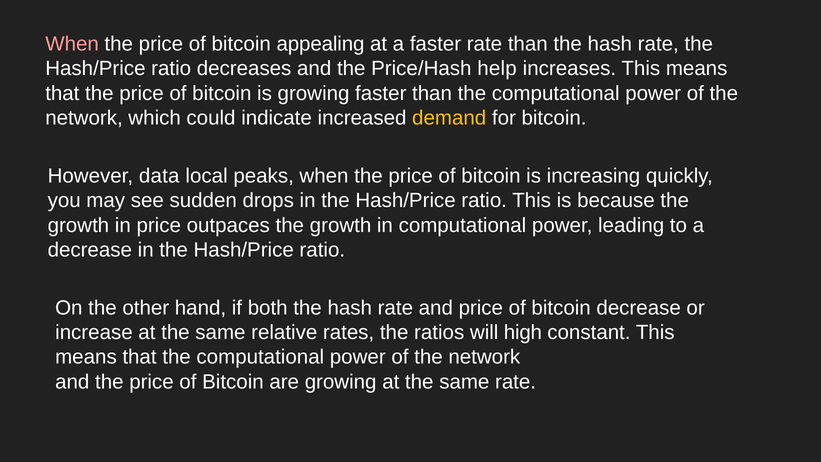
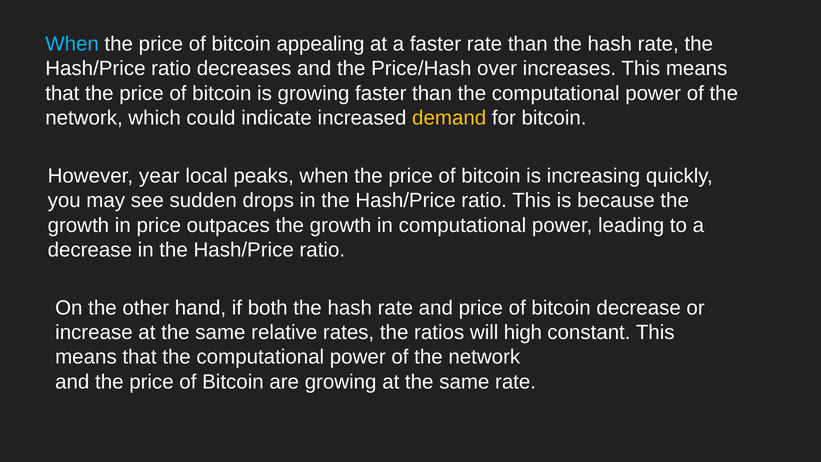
When at (72, 44) colour: pink -> light blue
help: help -> over
data: data -> year
